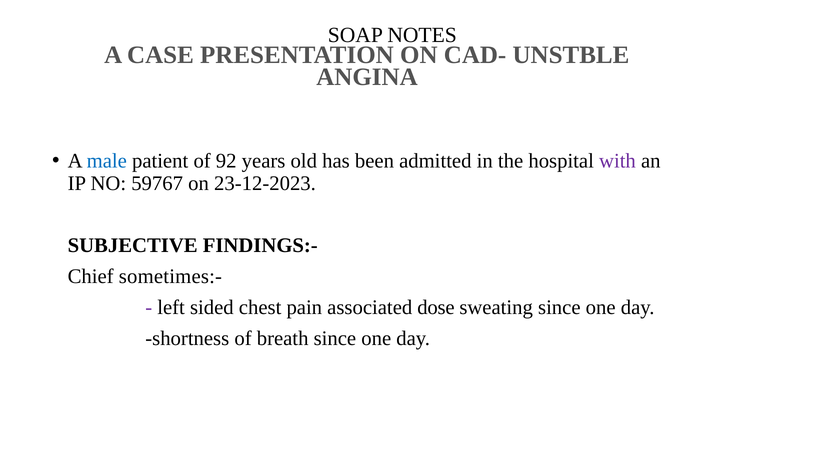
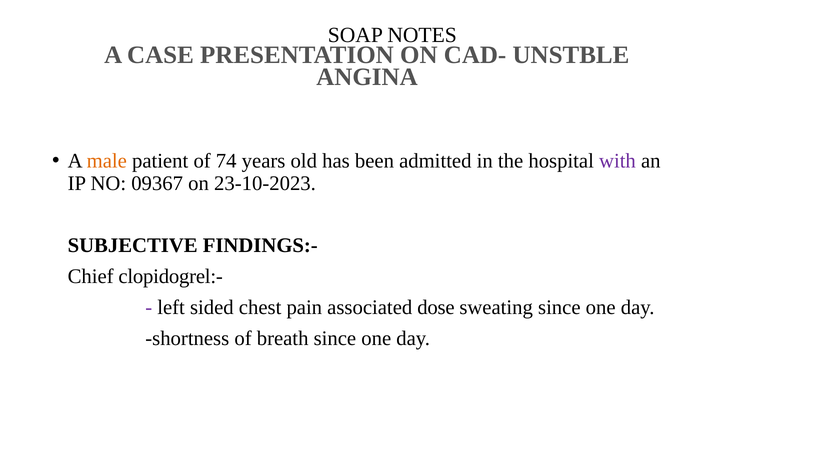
male colour: blue -> orange
92: 92 -> 74
59767: 59767 -> 09367
23-12-2023: 23-12-2023 -> 23-10-2023
sometimes:-: sometimes:- -> clopidogrel:-
